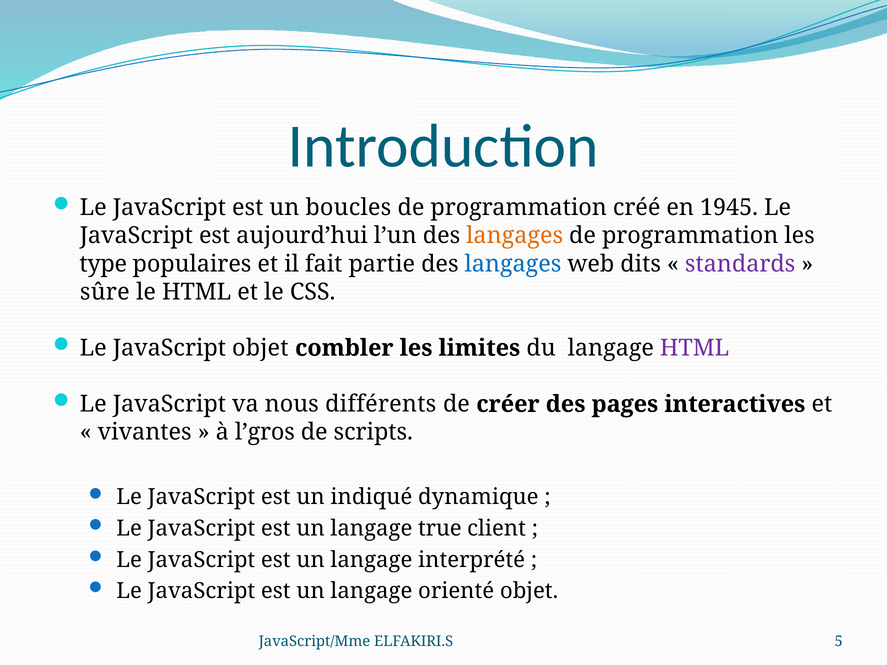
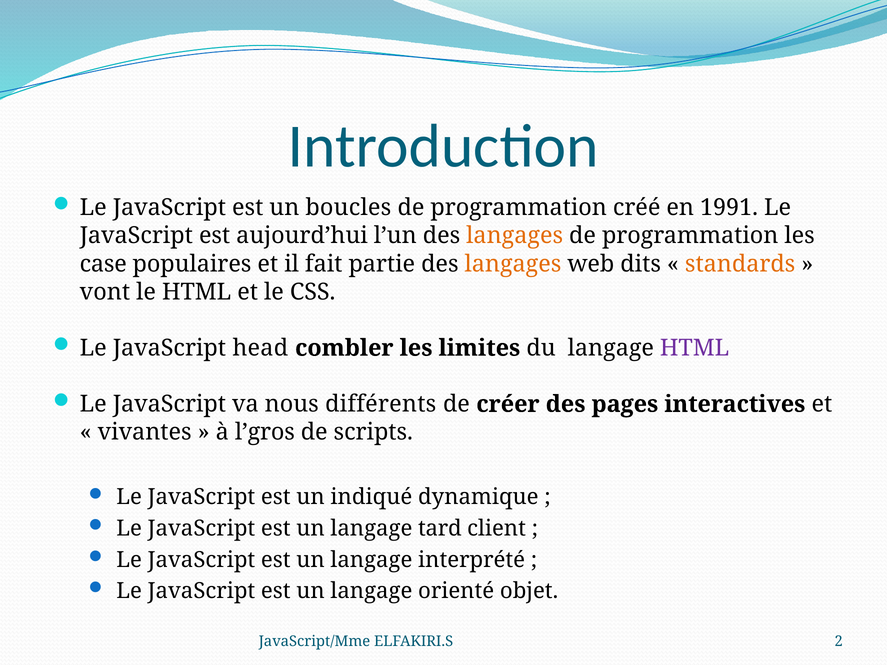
1945: 1945 -> 1991
type: type -> case
langages at (513, 264) colour: blue -> orange
standards colour: purple -> orange
sûre: sûre -> vont
JavaScript objet: objet -> head
true: true -> tard
5: 5 -> 2
